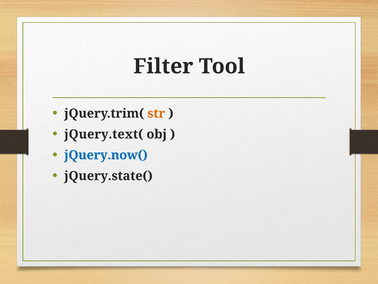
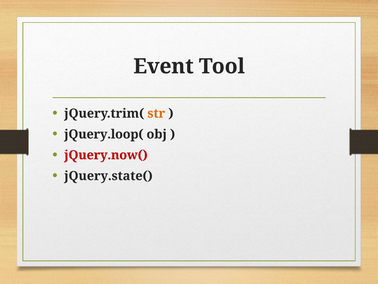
Filter: Filter -> Event
jQuery.text(: jQuery.text( -> jQuery.loop(
jQuery.now( colour: blue -> red
